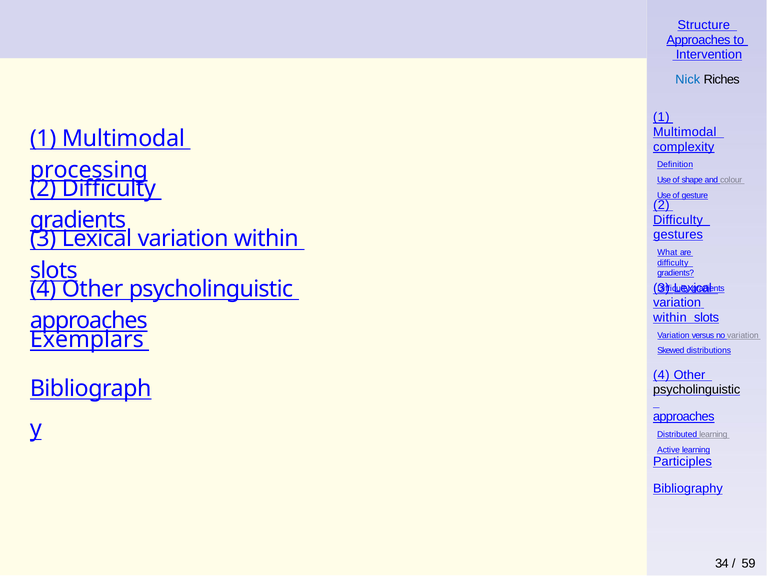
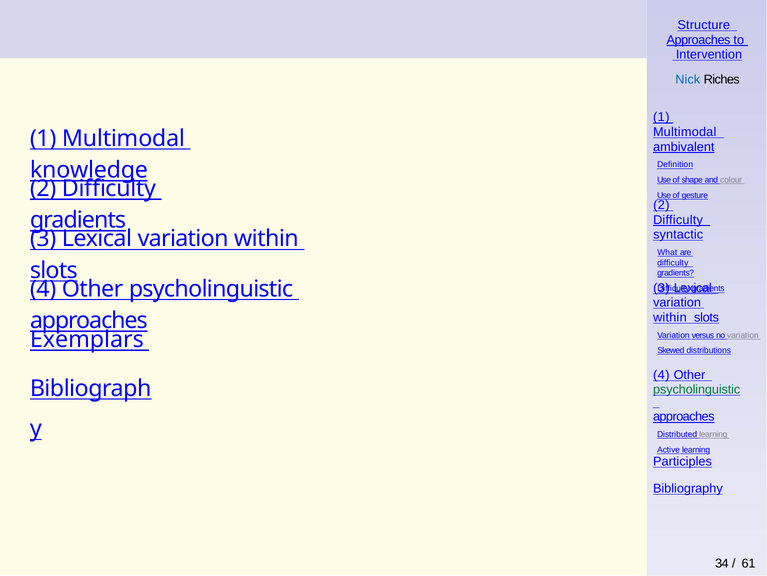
complexity: complexity -> ambivalent
processing: processing -> knowledge
gestures: gestures -> syntactic
psycholinguistic at (697, 390) colour: black -> green
59: 59 -> 61
